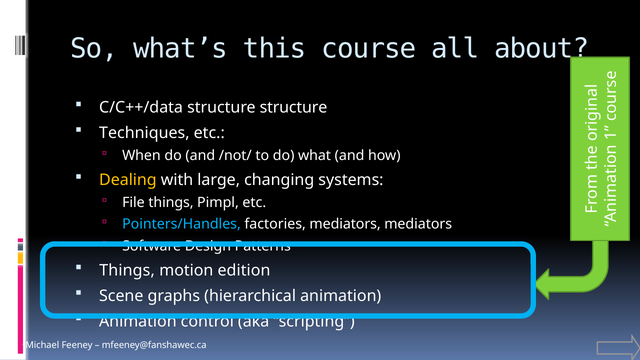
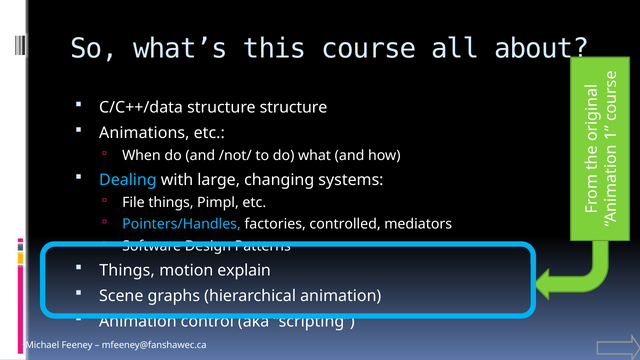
Techniques: Techniques -> Animations
Dealing colour: yellow -> light blue
factories mediators: mediators -> controlled
edition: edition -> explain
